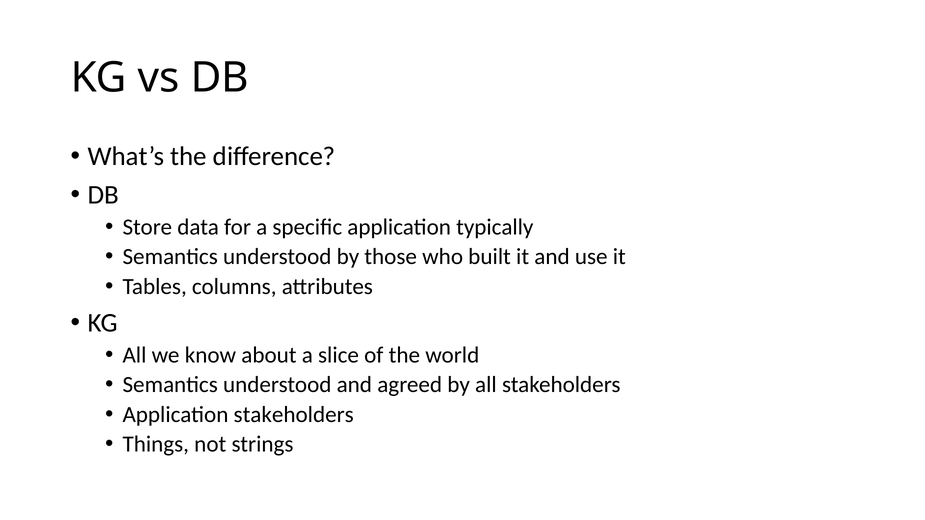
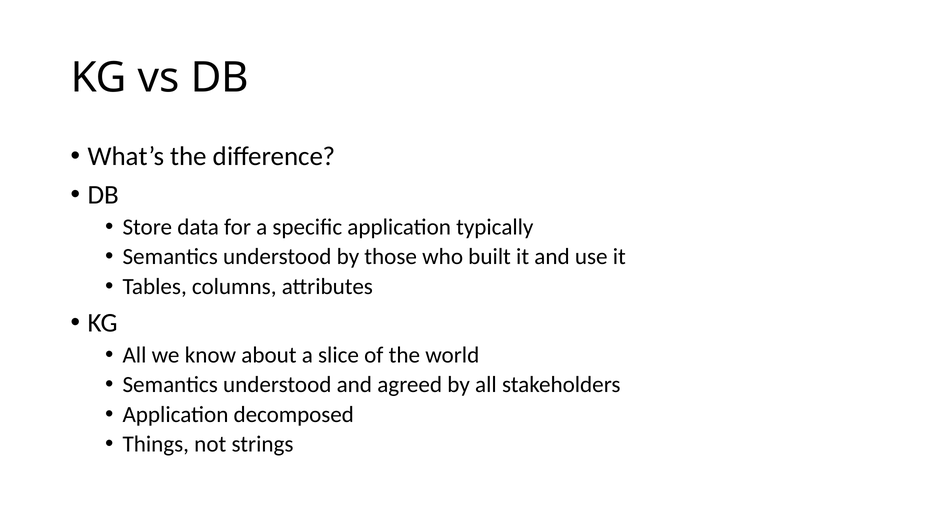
Application stakeholders: stakeholders -> decomposed
